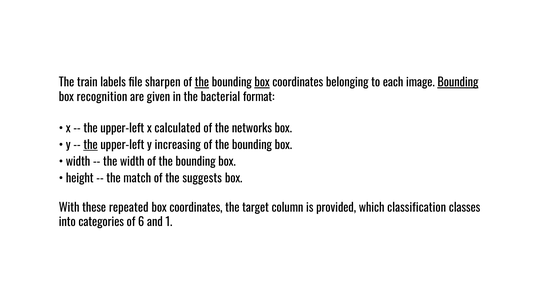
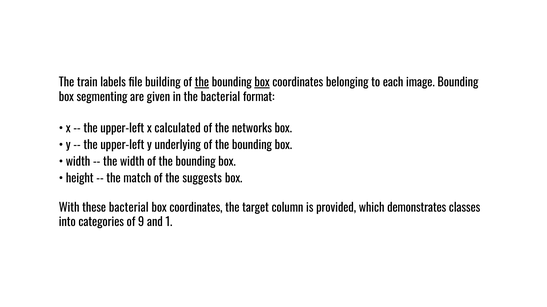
sharpen: sharpen -> building
Bounding at (458, 83) underline: present -> none
recognition: recognition -> segmenting
the at (91, 145) underline: present -> none
increasing: increasing -> underlying
these repeated: repeated -> bacterial
classification: classification -> demonstrates
6: 6 -> 9
